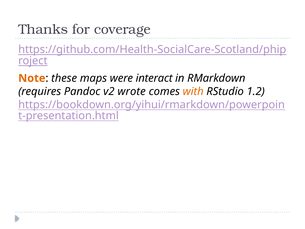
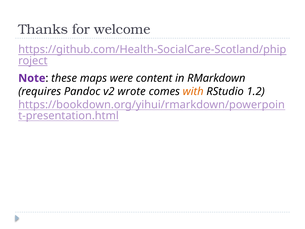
coverage: coverage -> welcome
Note colour: orange -> purple
interact: interact -> content
